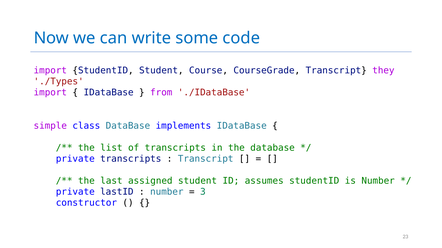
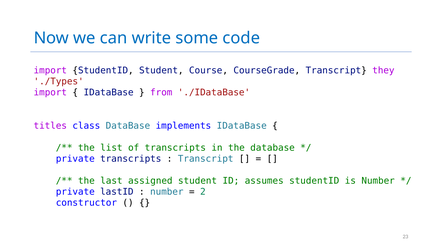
simple: simple -> titles
3: 3 -> 2
